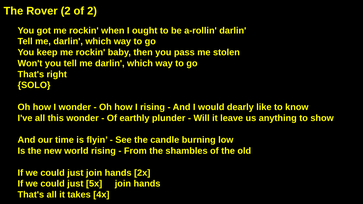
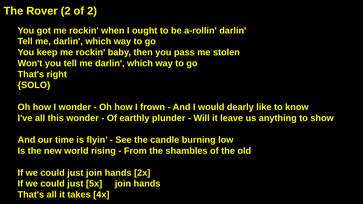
I rising: rising -> frown
